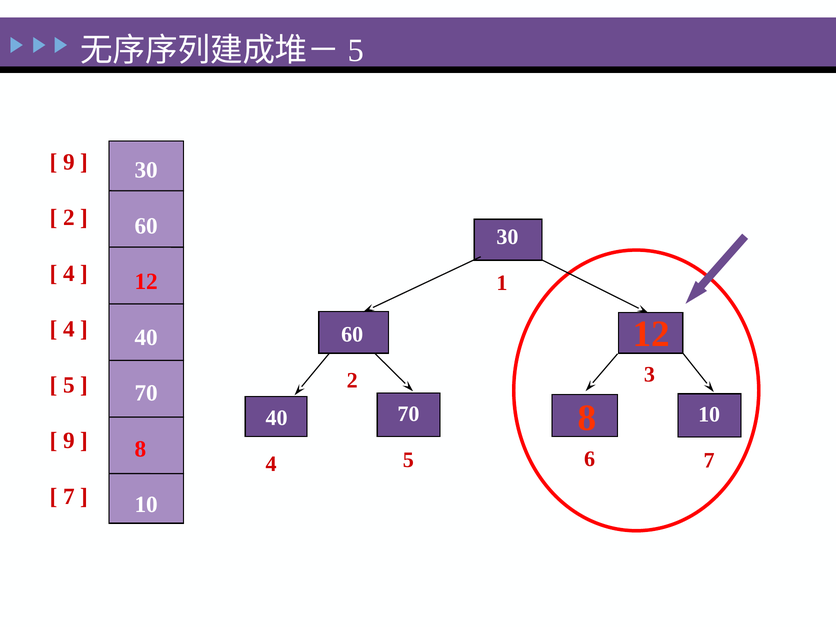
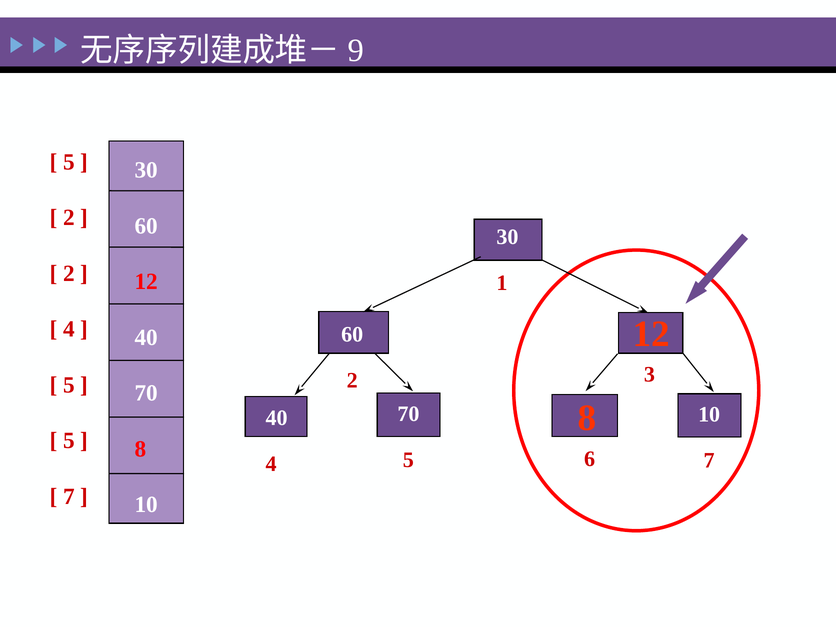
5 at (356, 50): 5 -> 9
9 at (69, 162): 9 -> 5
4 at (69, 274): 4 -> 2
9 at (69, 441): 9 -> 5
